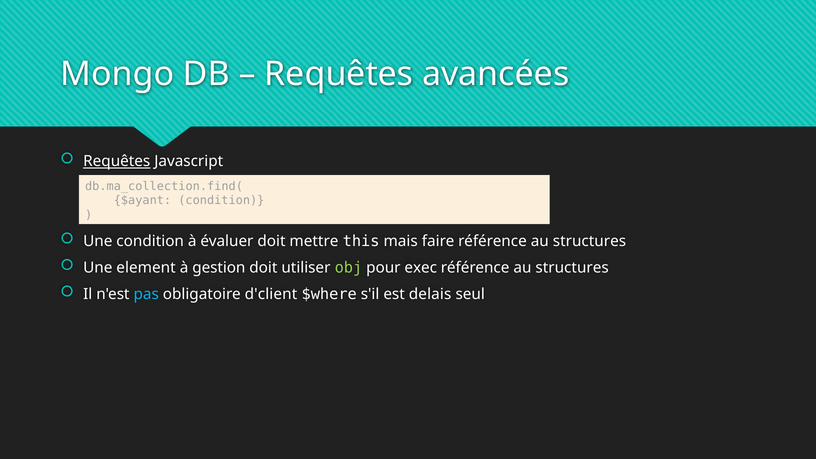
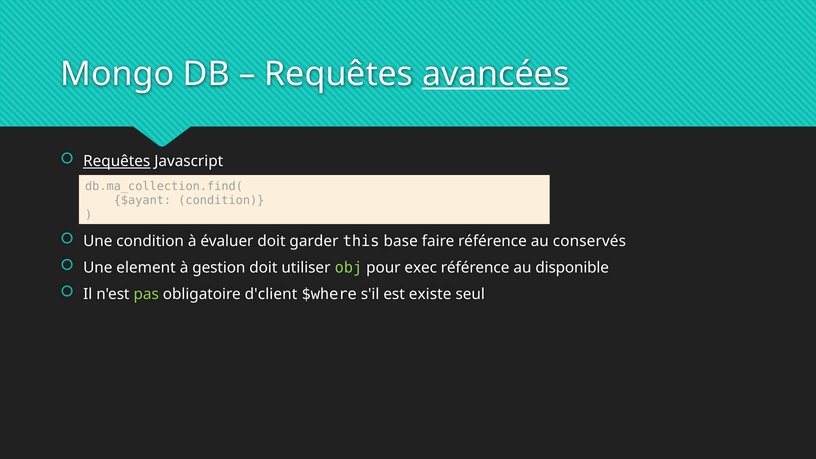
avancées underline: none -> present
mettre: mettre -> garder
mais: mais -> base
faire référence au structures: structures -> conservés
structures at (572, 268): structures -> disponible
pas colour: light blue -> light green
delais: delais -> existe
